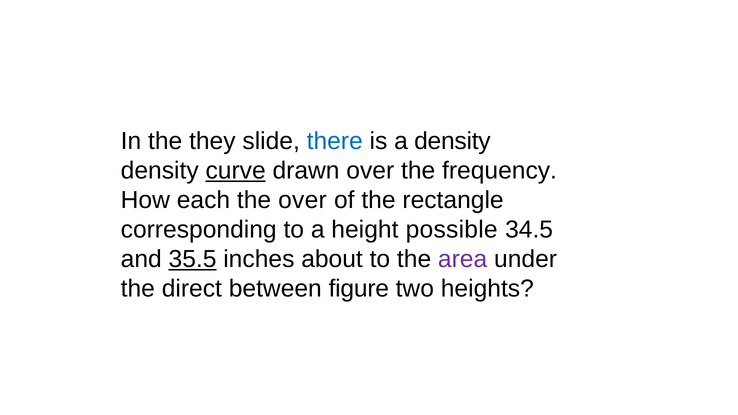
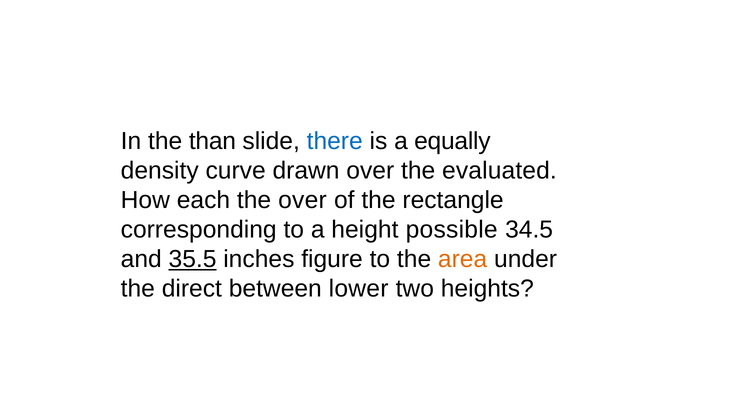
they: they -> than
a density: density -> equally
curve underline: present -> none
frequency: frequency -> evaluated
about: about -> figure
area colour: purple -> orange
figure: figure -> lower
